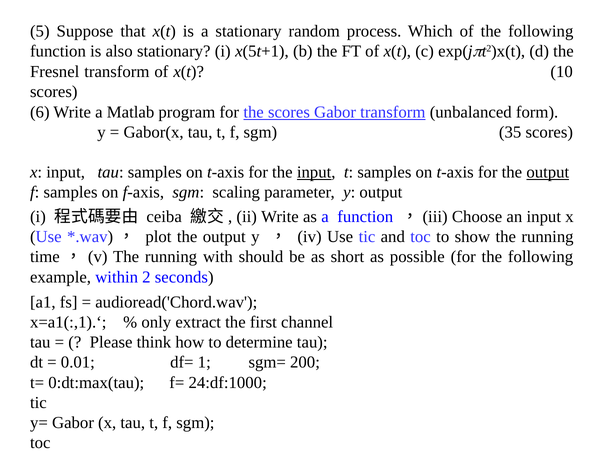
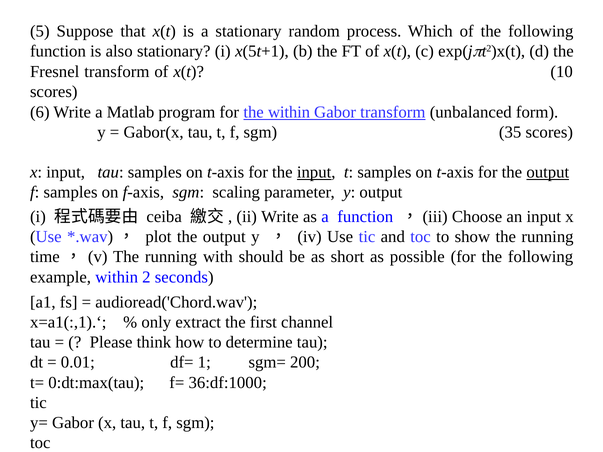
the scores: scores -> within
24:df:1000: 24:df:1000 -> 36:df:1000
